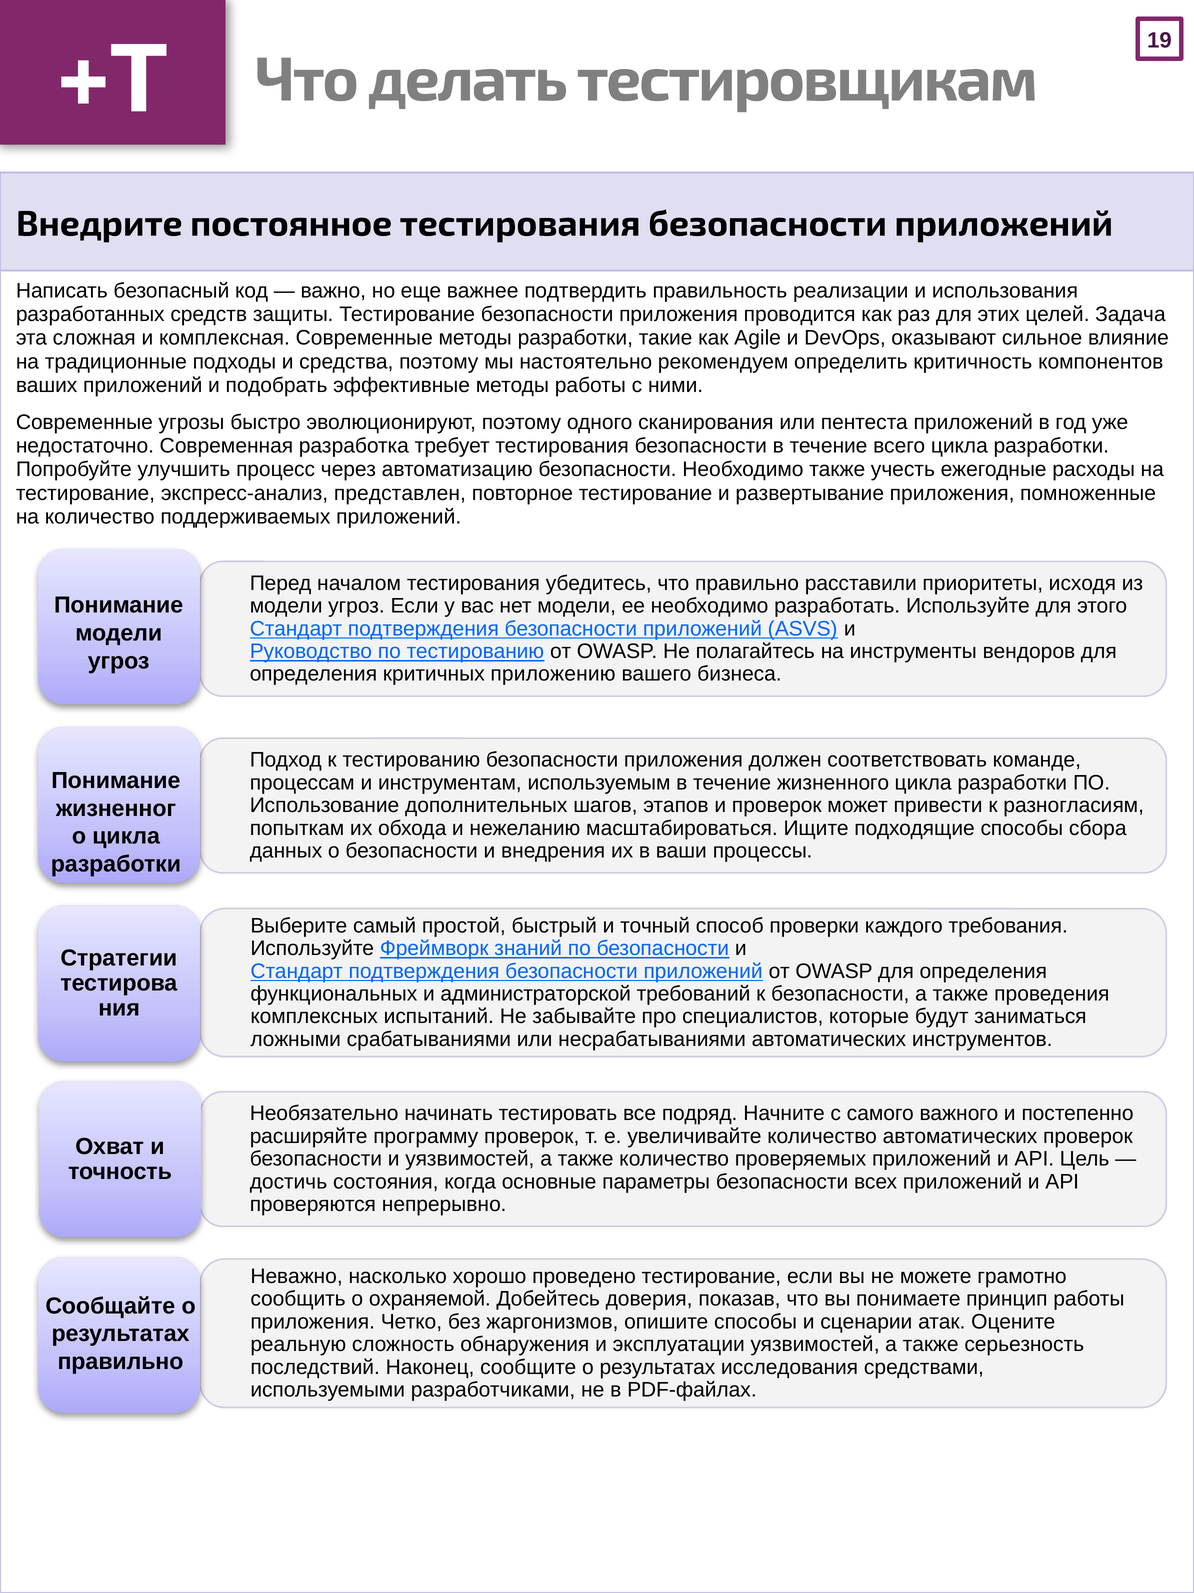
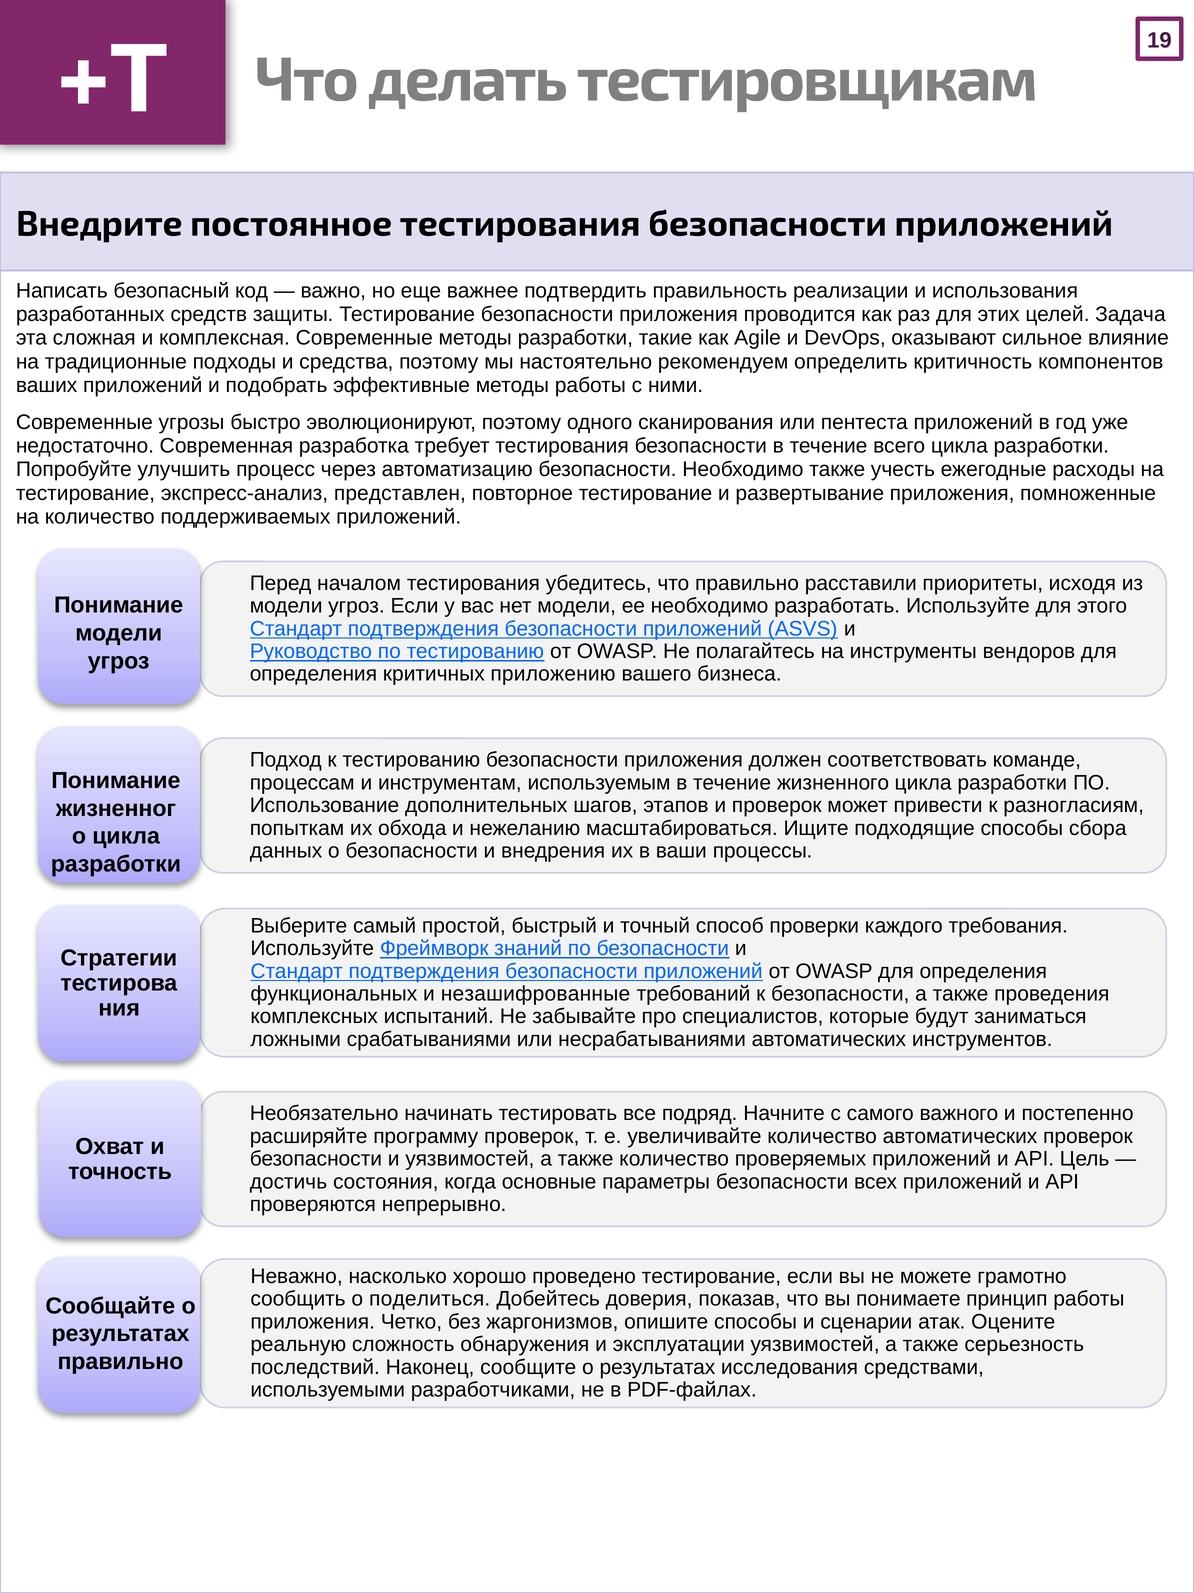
администраторской: администраторской -> незашифрованные
охраняемой: охраняемой -> поделиться
